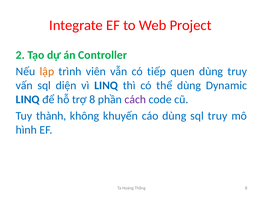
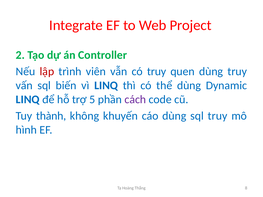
lập colour: orange -> red
có tiếp: tiếp -> truy
diện: diện -> biến
trợ 8: 8 -> 5
